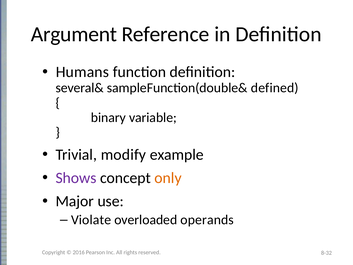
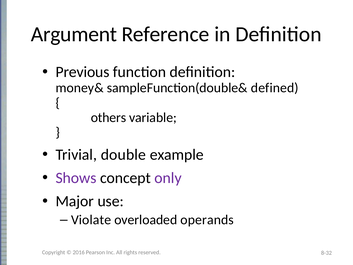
Humans: Humans -> Previous
several&: several& -> money&
binary: binary -> others
modify: modify -> double
only colour: orange -> purple
